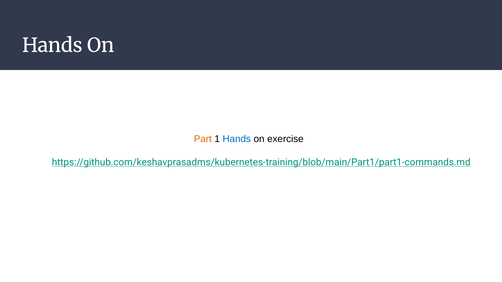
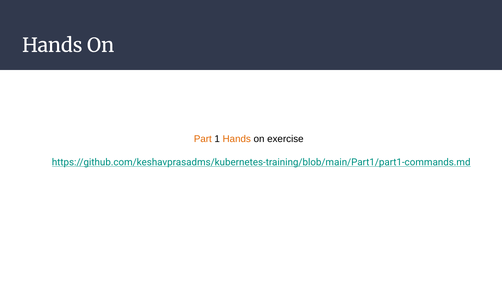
Hands at (237, 139) colour: blue -> orange
